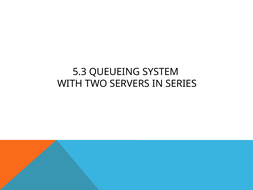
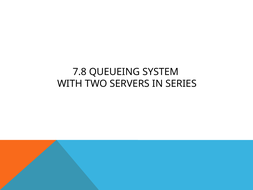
5.3: 5.3 -> 7.8
